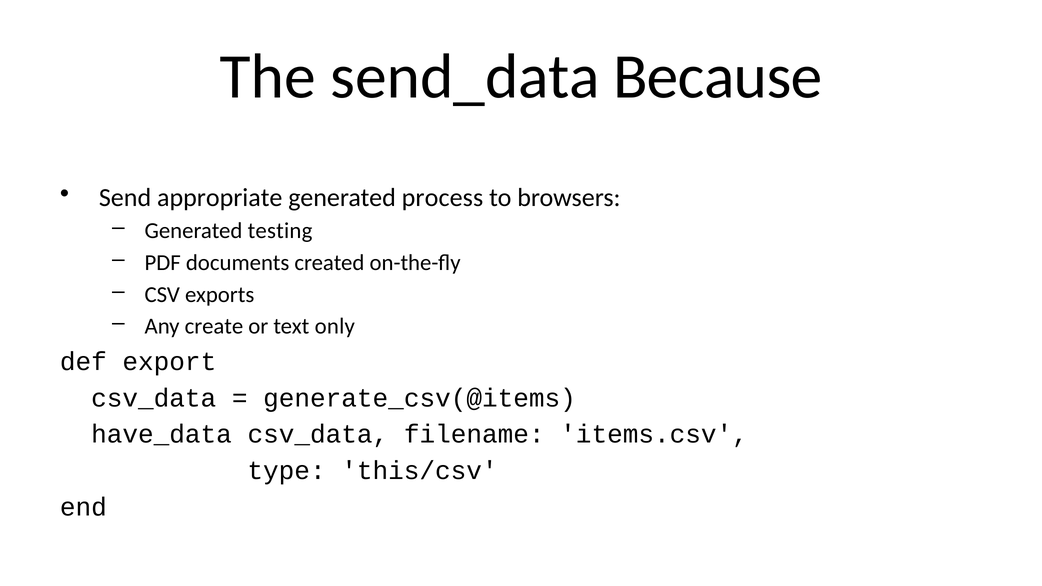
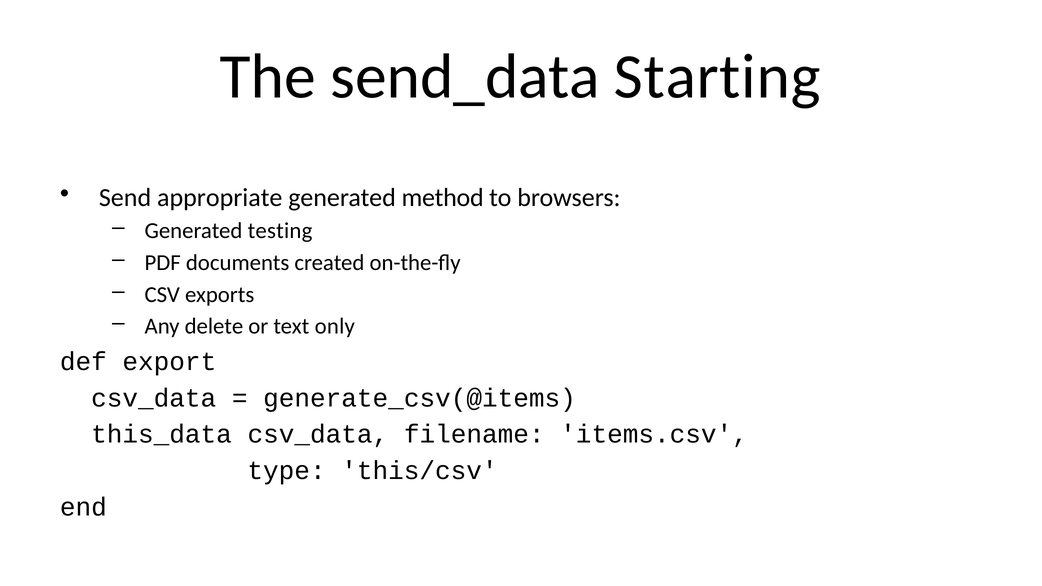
Because: Because -> Starting
process: process -> method
create: create -> delete
have_data: have_data -> this_data
